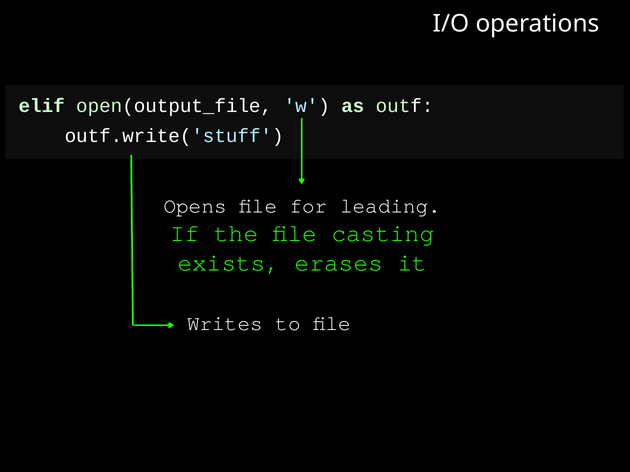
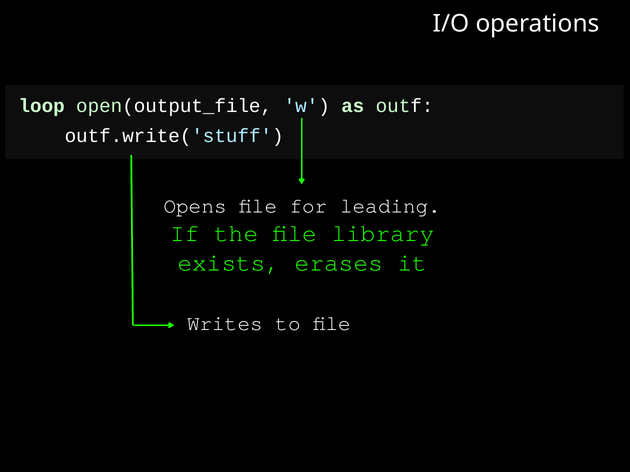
elif: elif -> loop
casting: casting -> library
